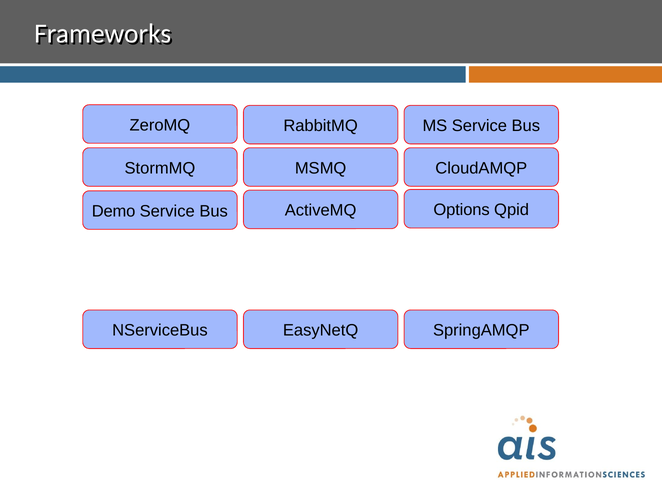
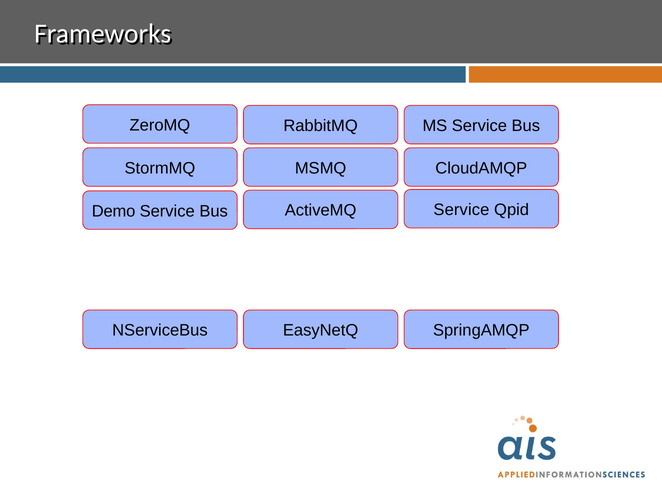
Options at (462, 210): Options -> Service
